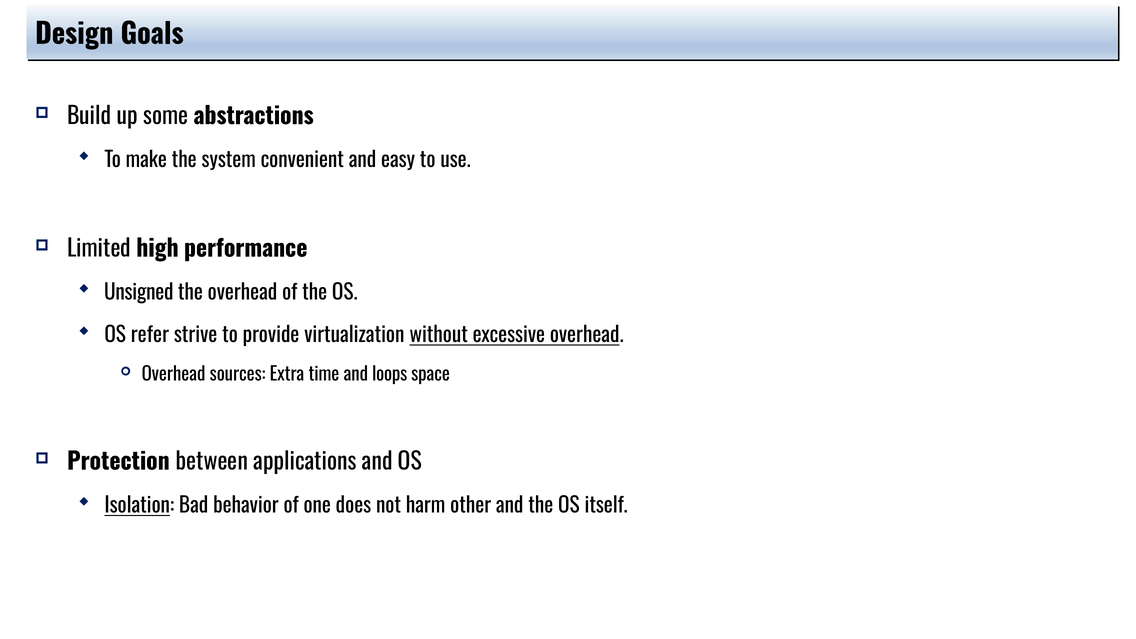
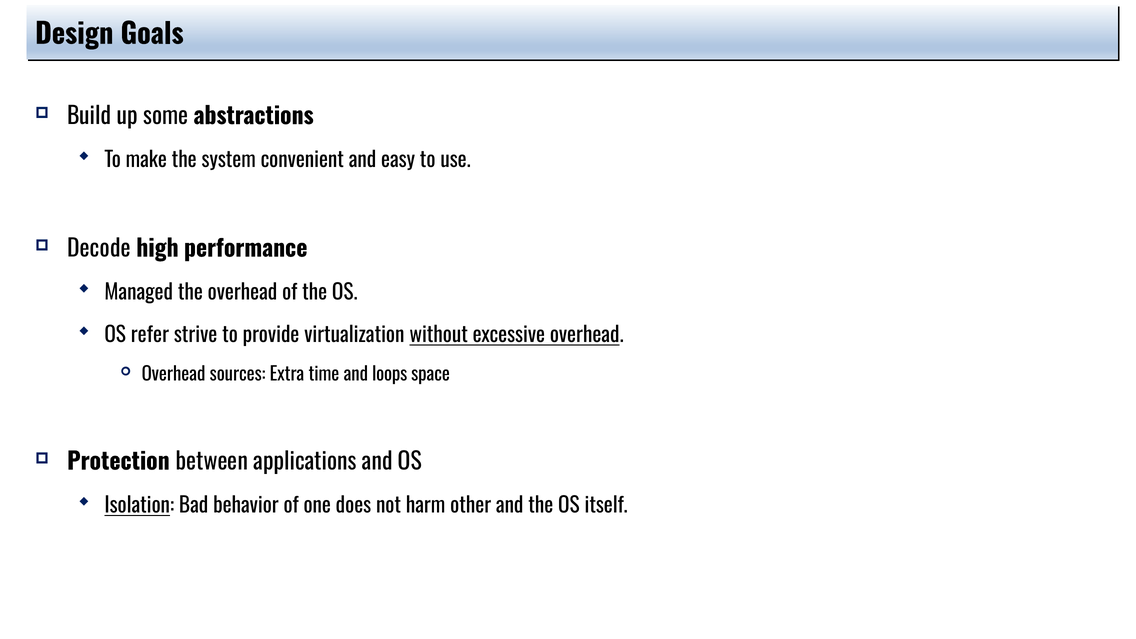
Limited: Limited -> Decode
Unsigned: Unsigned -> Managed
